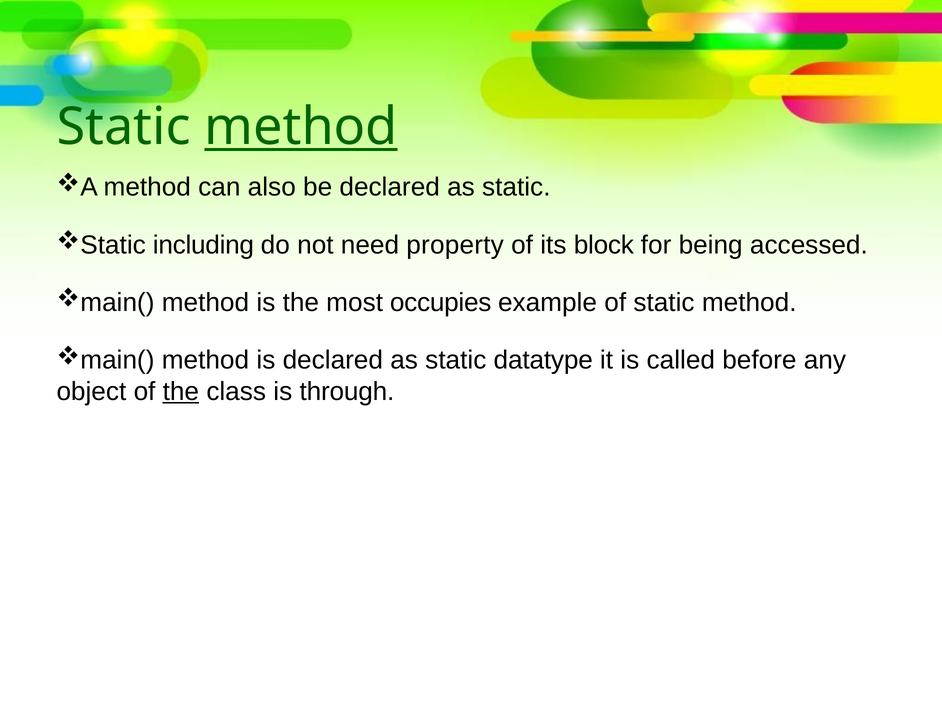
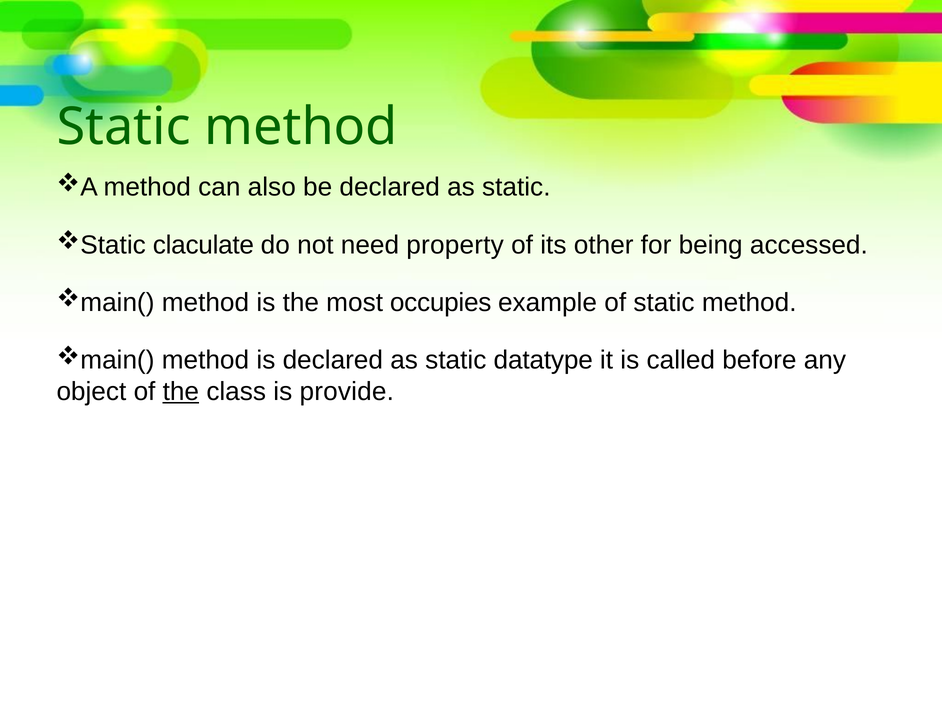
method at (301, 127) underline: present -> none
including: including -> claculate
block: block -> other
through: through -> provide
